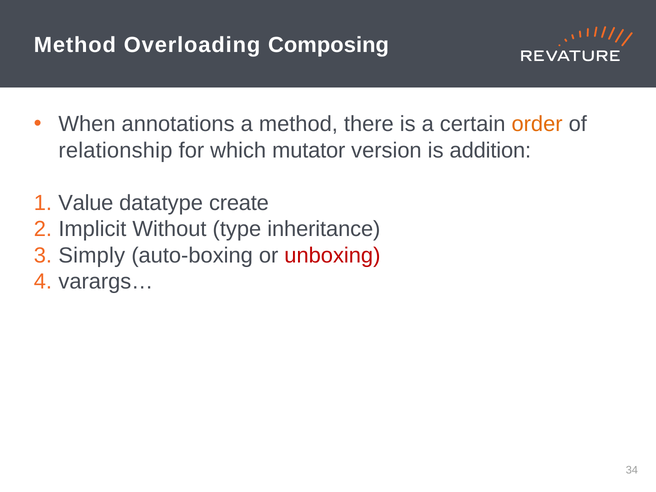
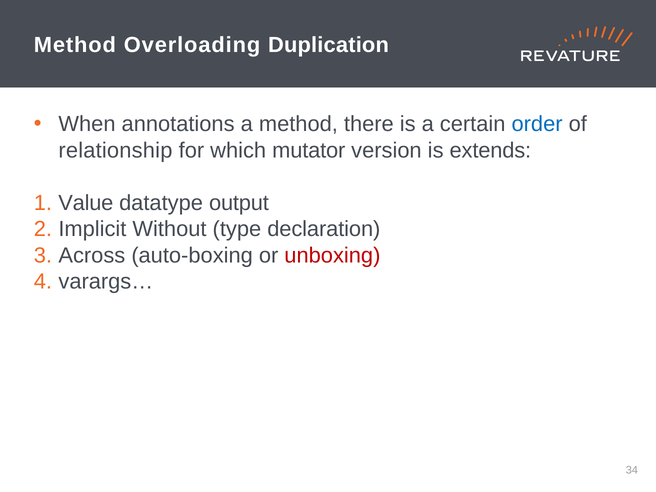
Composing: Composing -> Duplication
order colour: orange -> blue
addition: addition -> extends
create: create -> output
inheritance: inheritance -> declaration
Simply: Simply -> Across
